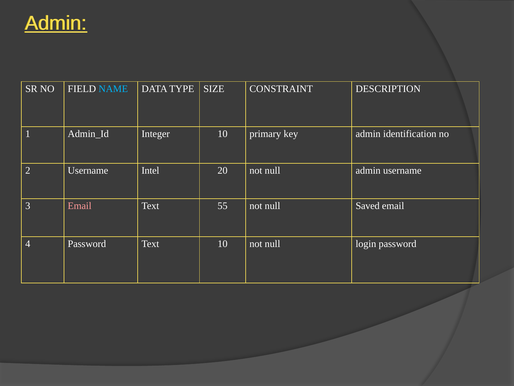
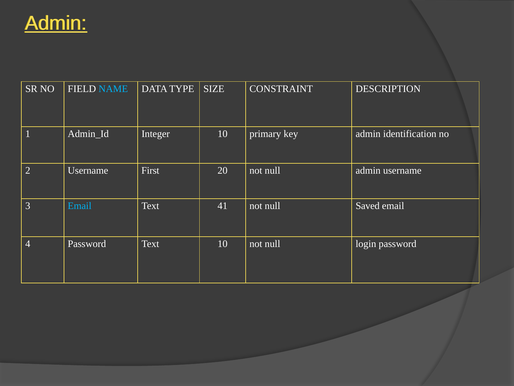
Intel: Intel -> First
Email at (80, 206) colour: pink -> light blue
55: 55 -> 41
